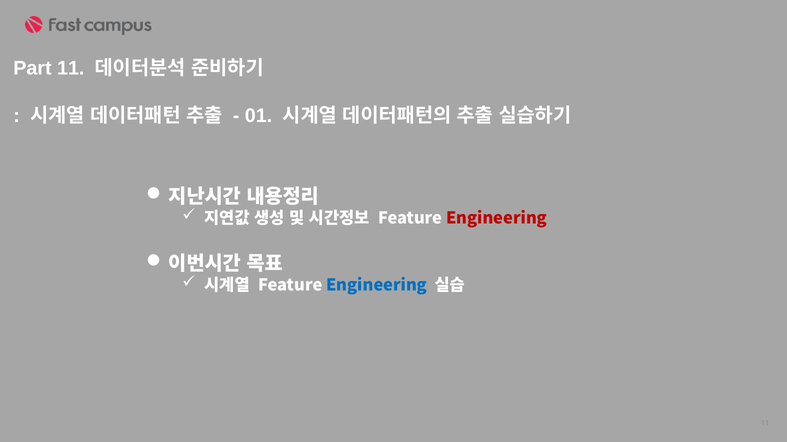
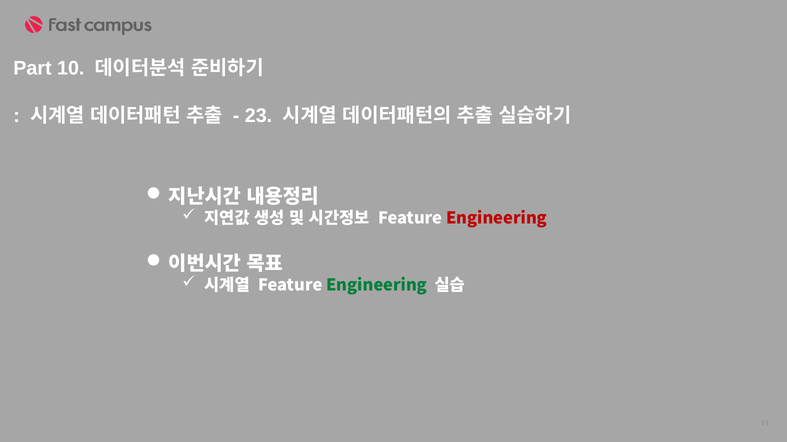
Part 11: 11 -> 10
01: 01 -> 23
Engineering at (377, 286) colour: blue -> green
